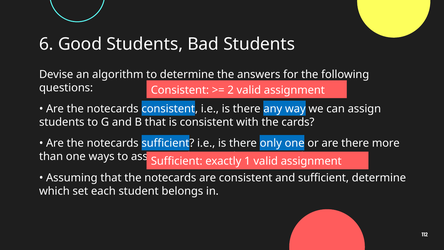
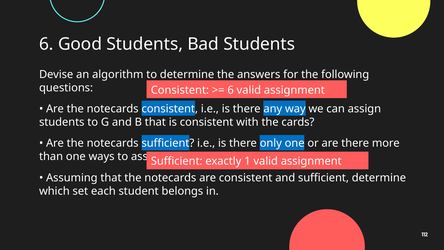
2 at (231, 90): 2 -> 6
